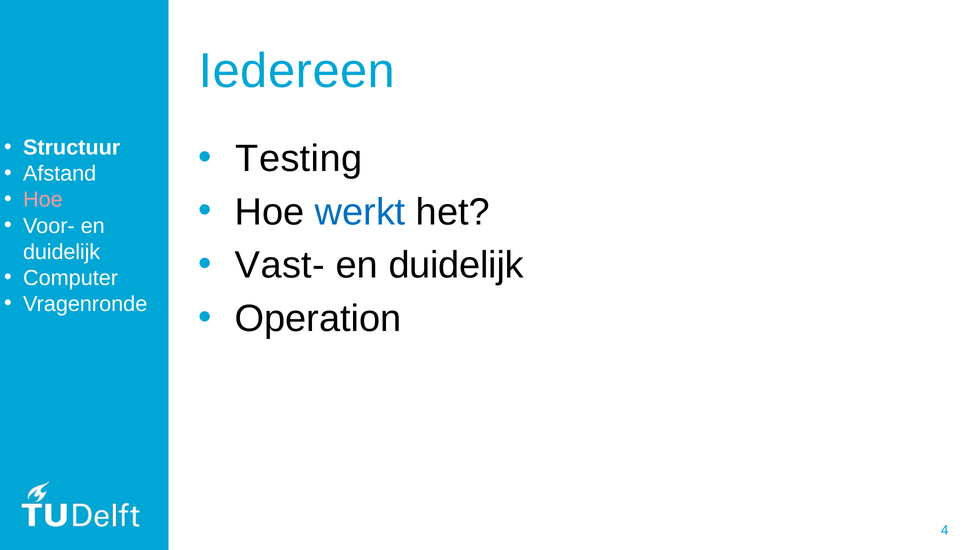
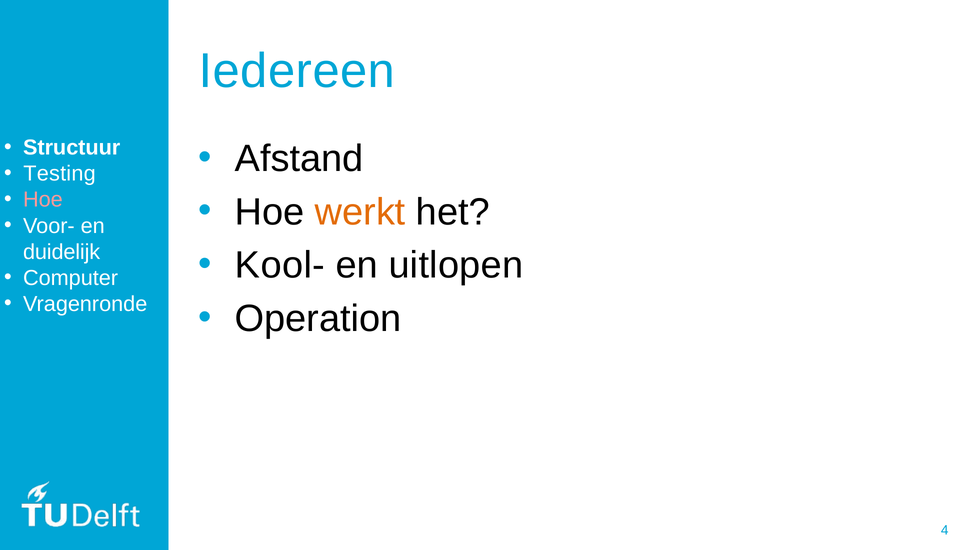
Testing: Testing -> Afstand
Afstand: Afstand -> Testing
werkt colour: blue -> orange
Vast-: Vast- -> Kool-
duidelijk at (456, 265): duidelijk -> uitlopen
